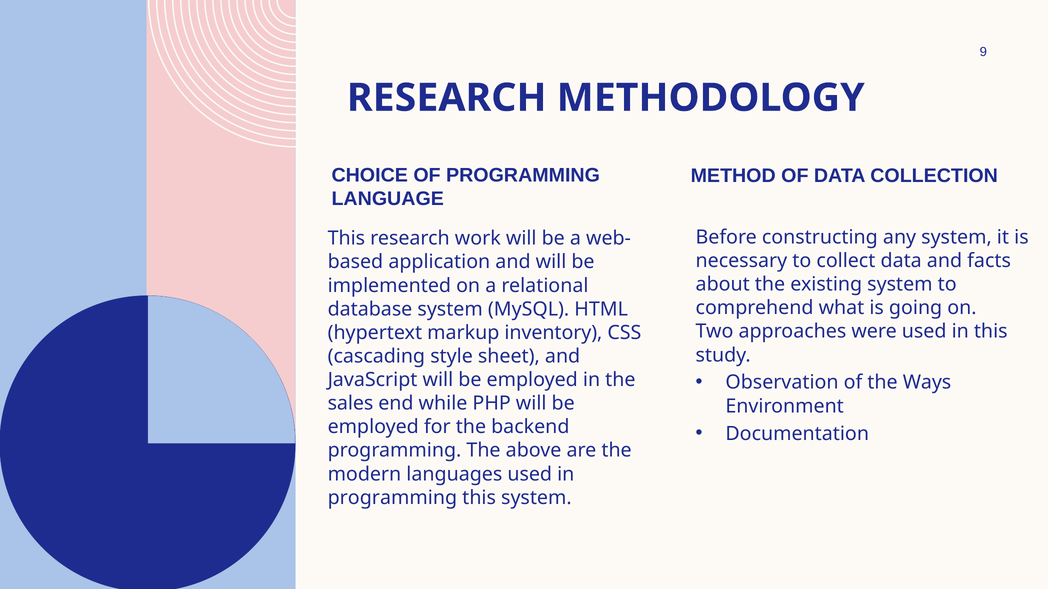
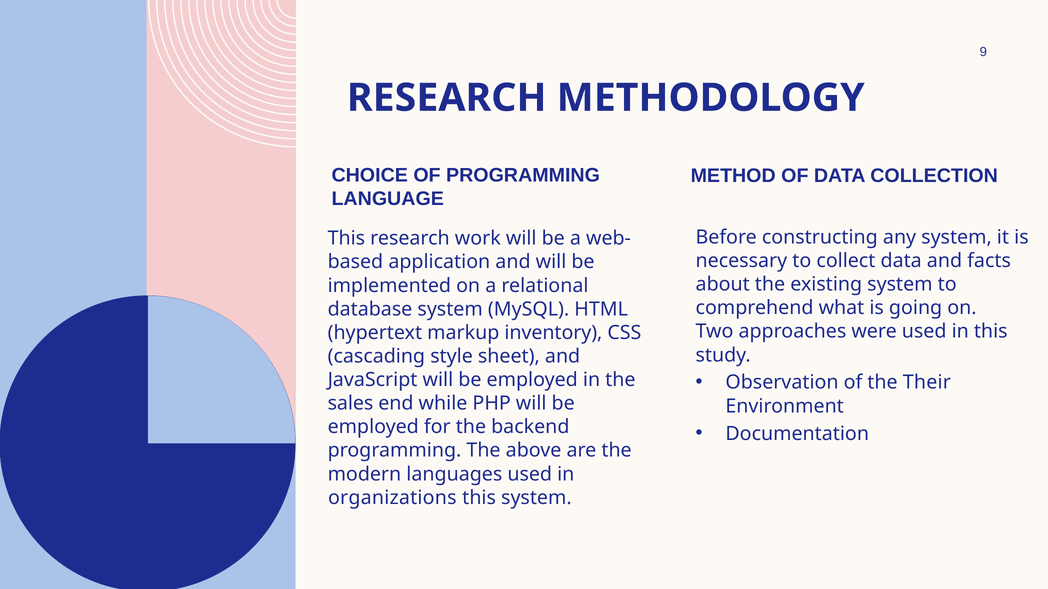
Ways: Ways -> Their
programming at (392, 498): programming -> organizations
